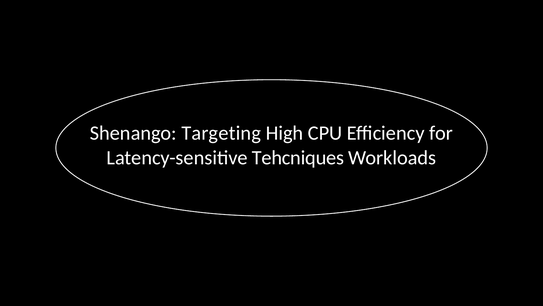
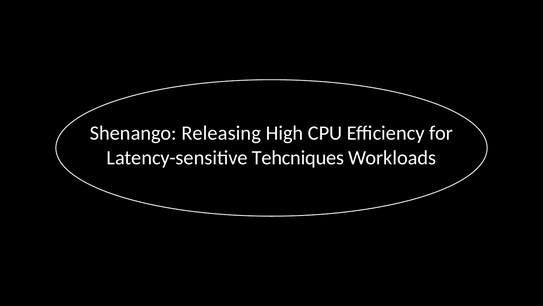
Targeting: Targeting -> Releasing
